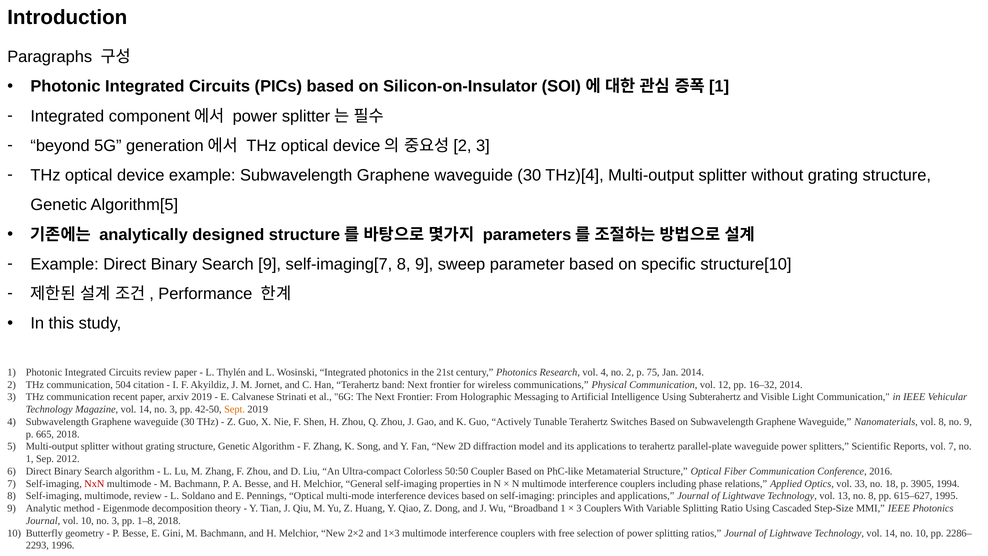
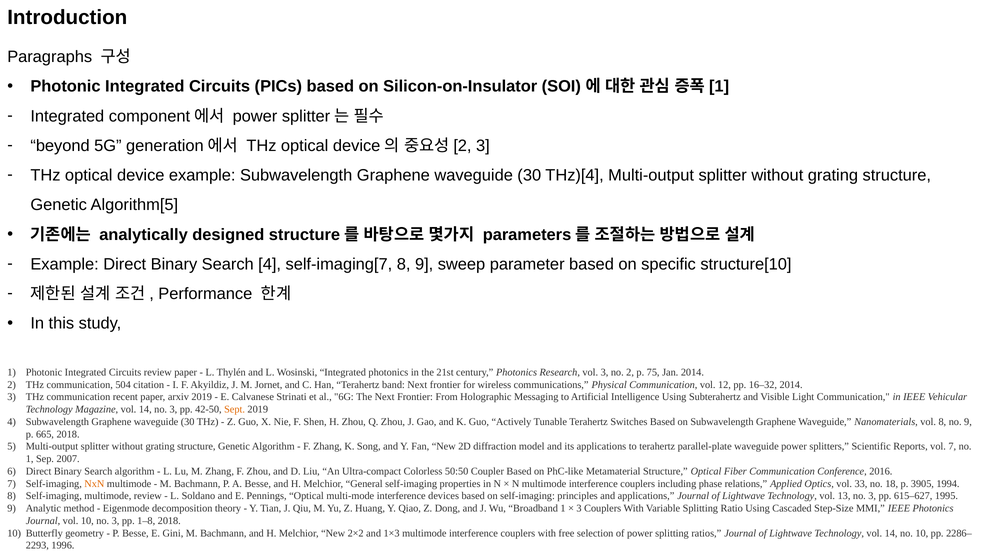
Search 9: 9 -> 4
vol 4: 4 -> 3
2012: 2012 -> 2007
NxN colour: red -> orange
13 no 8: 8 -> 3
